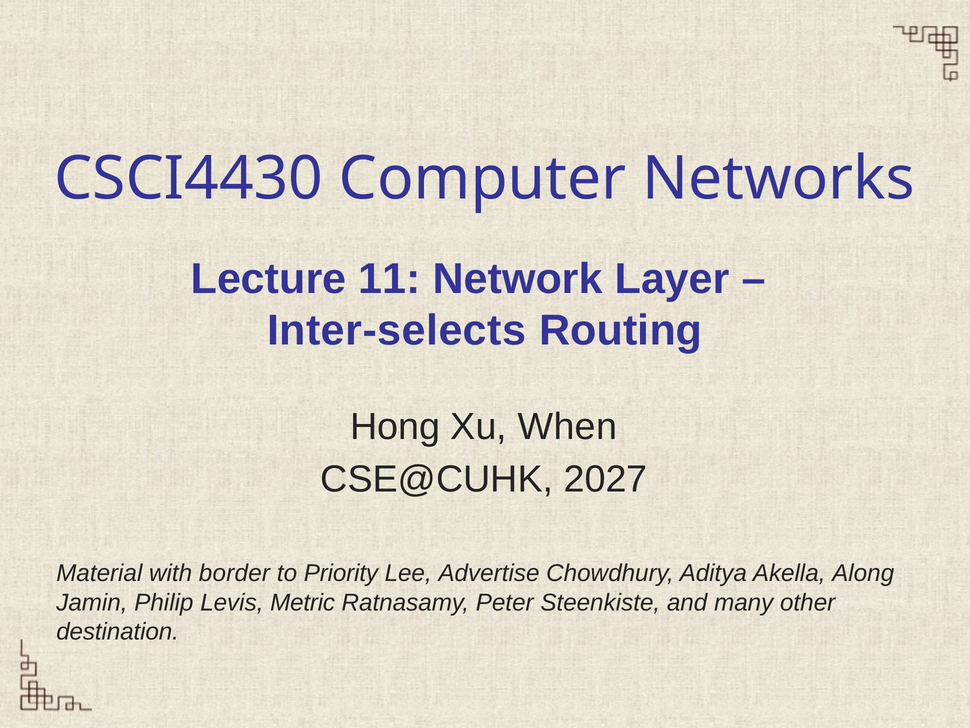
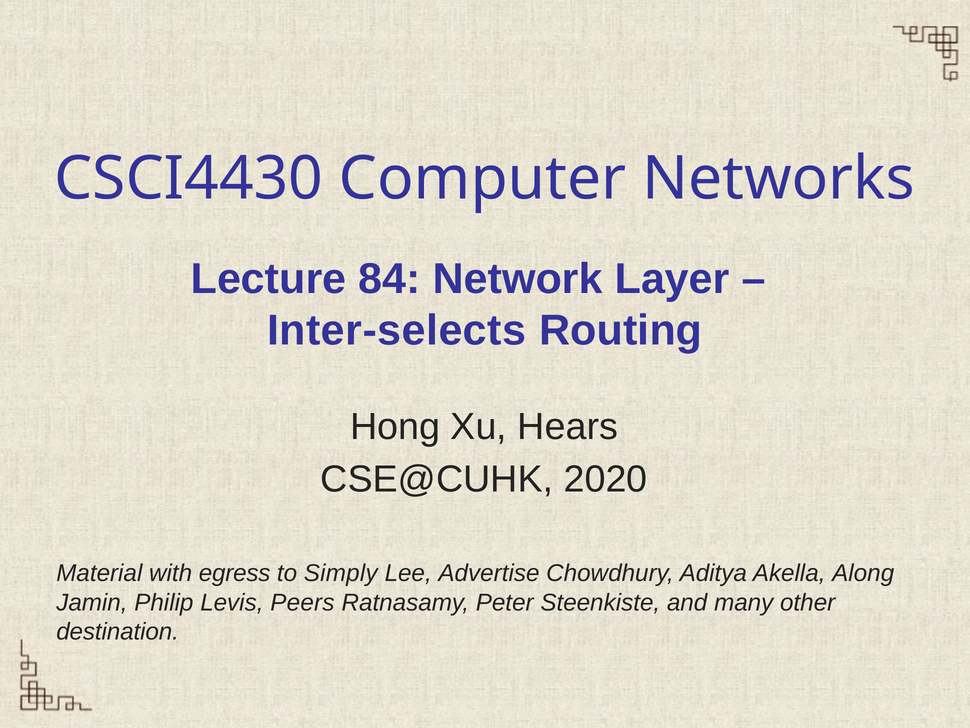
11: 11 -> 84
When: When -> Hears
2027: 2027 -> 2020
border: border -> egress
Priority: Priority -> Simply
Metric: Metric -> Peers
